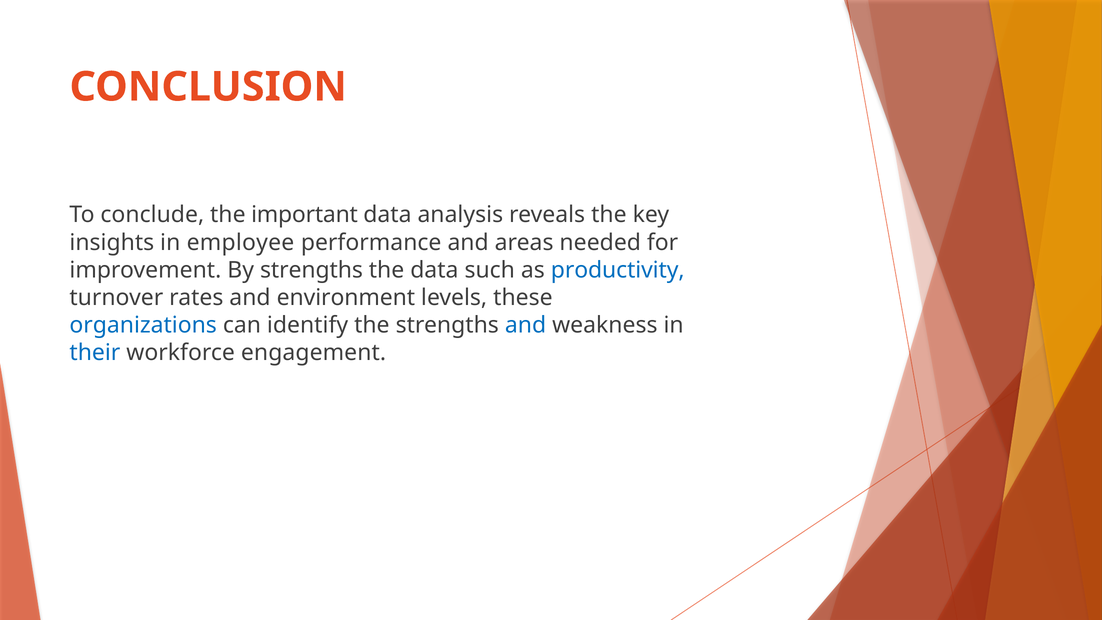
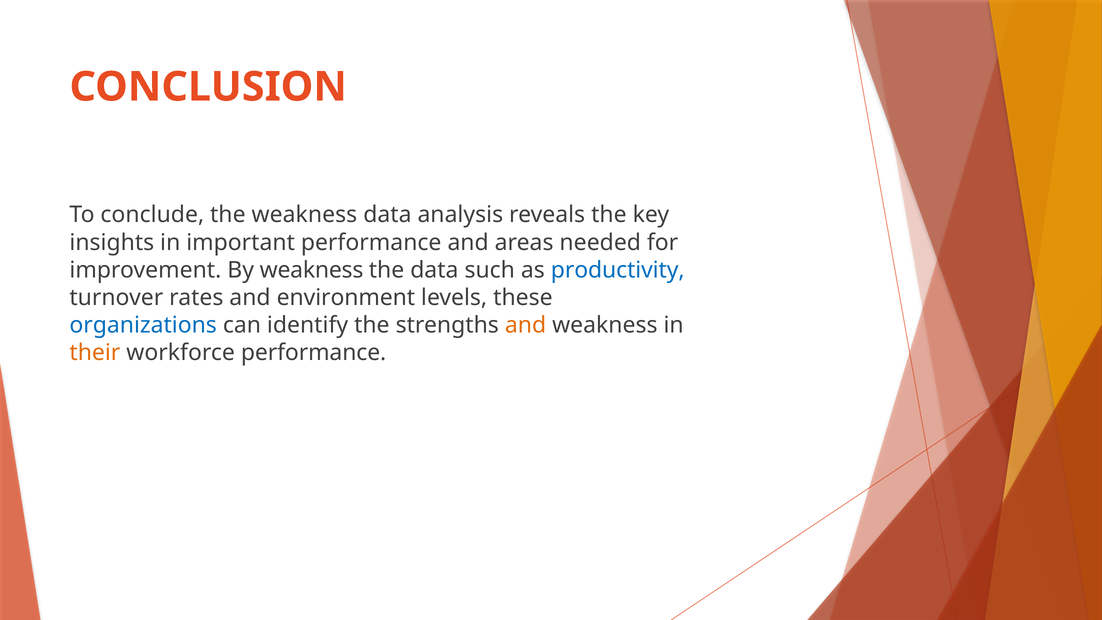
the important: important -> weakness
employee: employee -> important
By strengths: strengths -> weakness
and at (526, 325) colour: blue -> orange
their colour: blue -> orange
workforce engagement: engagement -> performance
